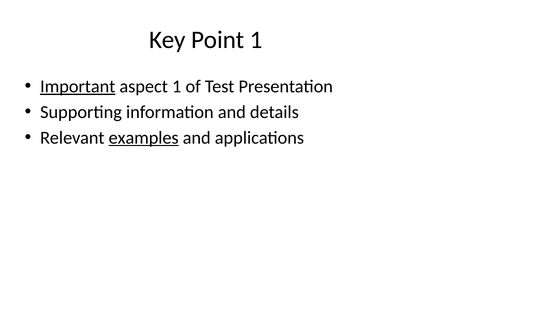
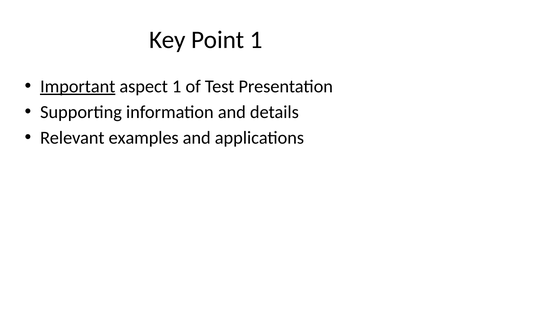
examples underline: present -> none
